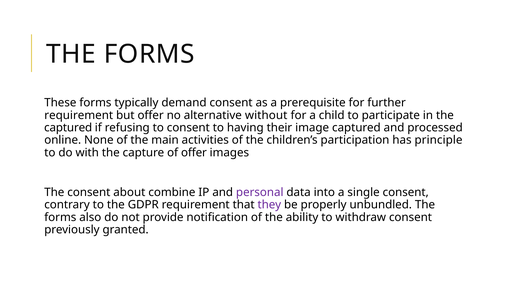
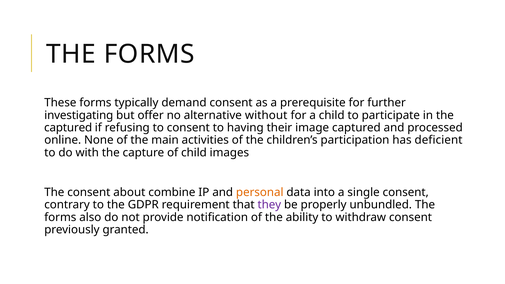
requirement at (79, 115): requirement -> investigating
principle: principle -> deficient
of offer: offer -> child
personal colour: purple -> orange
